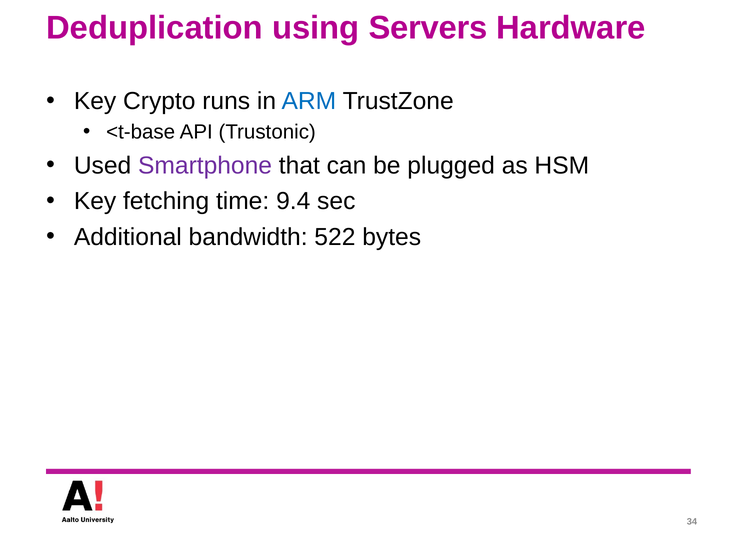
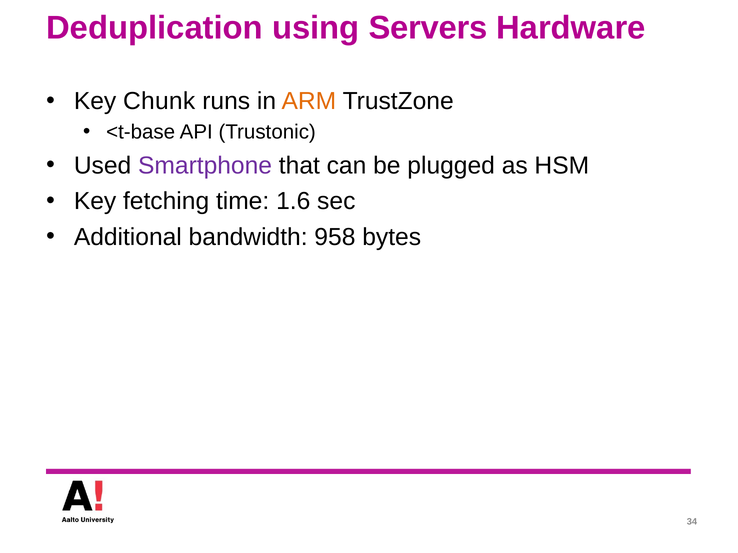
Crypto: Crypto -> Chunk
ARM colour: blue -> orange
9.4: 9.4 -> 1.6
522: 522 -> 958
